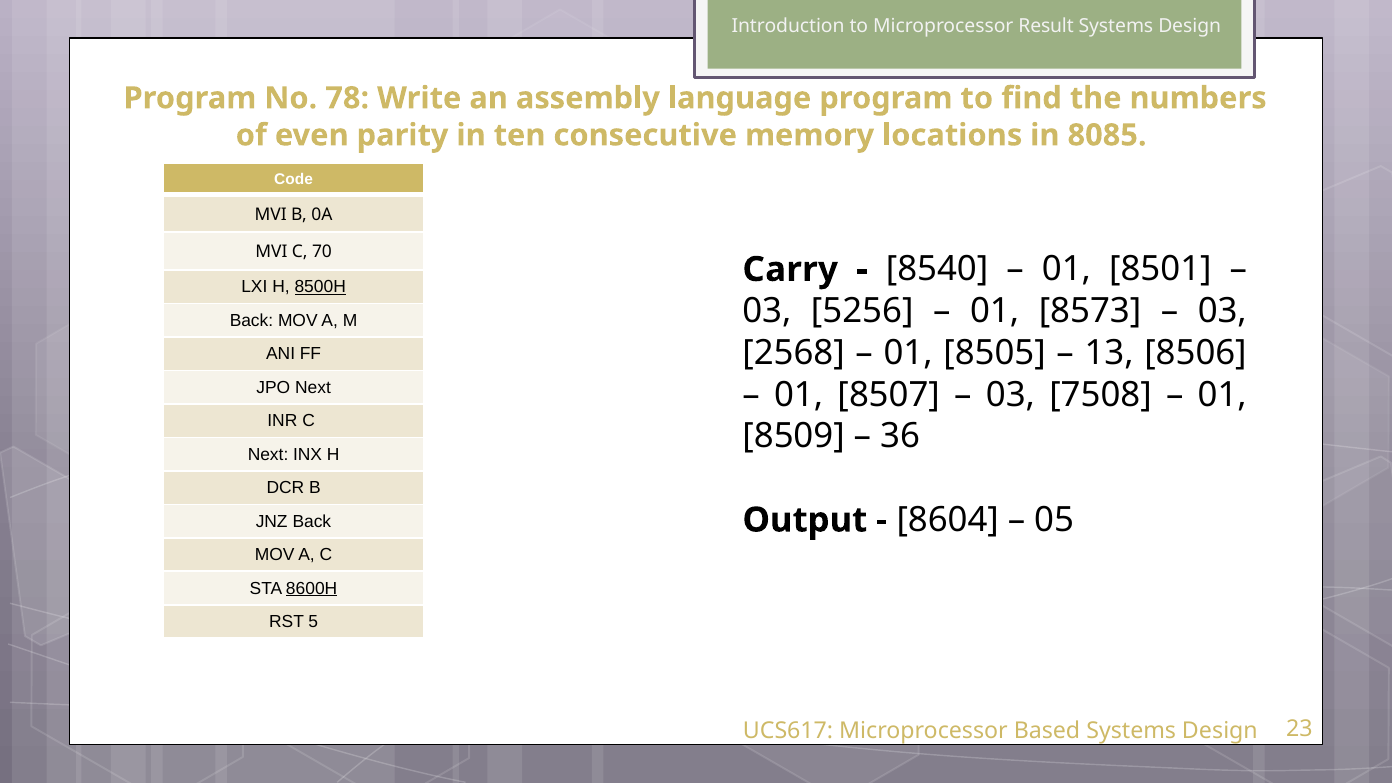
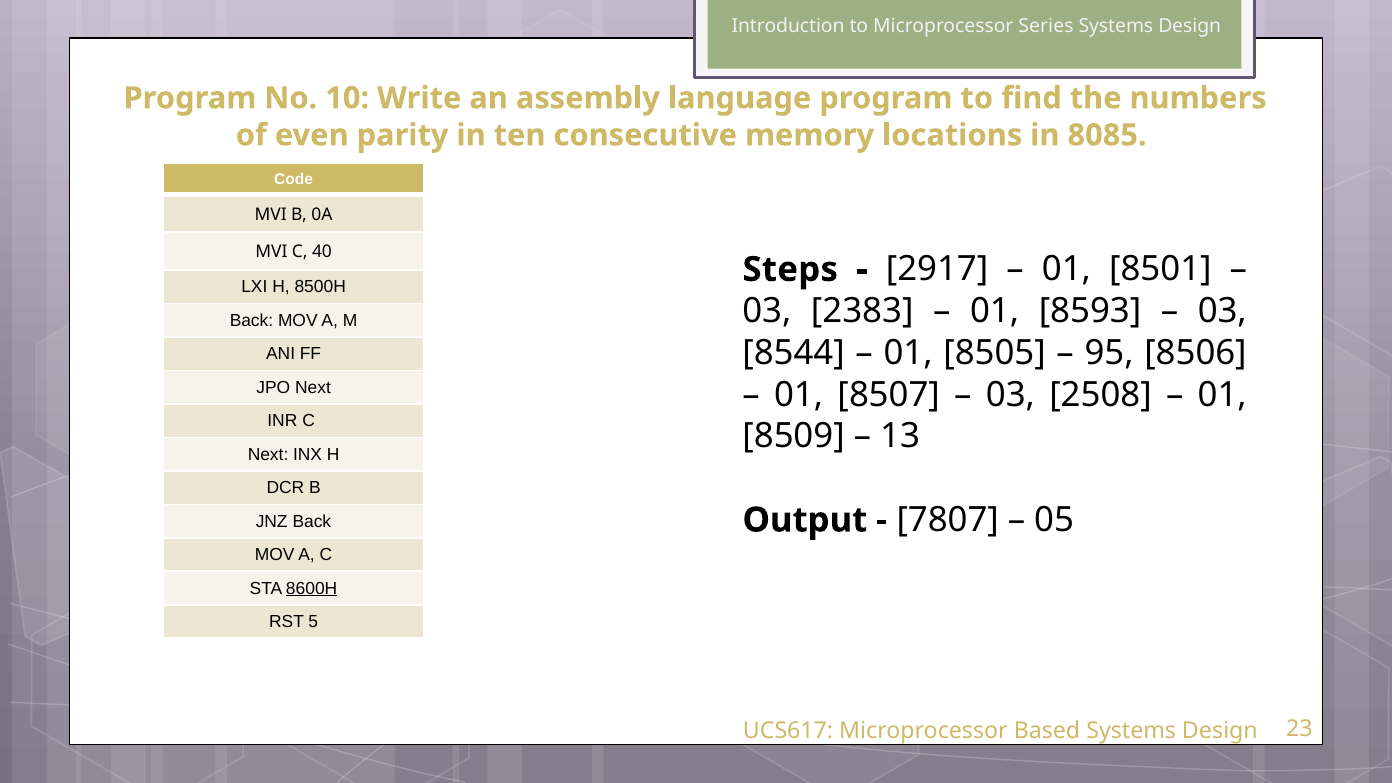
Result: Result -> Series
78: 78 -> 10
70: 70 -> 40
Carry: Carry -> Steps
8540: 8540 -> 2917
8500H underline: present -> none
5256: 5256 -> 2383
8573: 8573 -> 8593
2568: 2568 -> 8544
13: 13 -> 95
7508: 7508 -> 2508
36: 36 -> 13
8604: 8604 -> 7807
